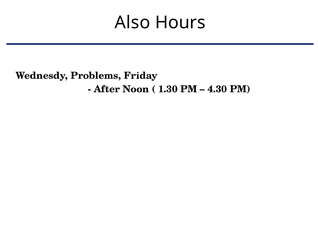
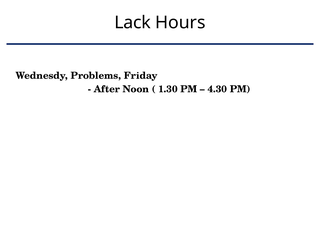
Also: Also -> Lack
